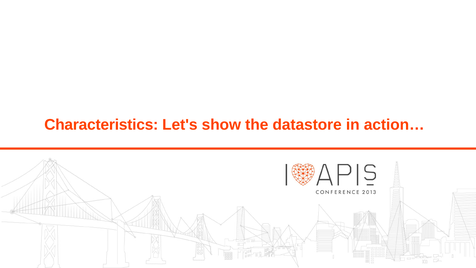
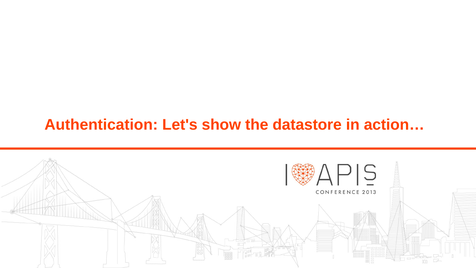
Characteristics: Characteristics -> Authentication
